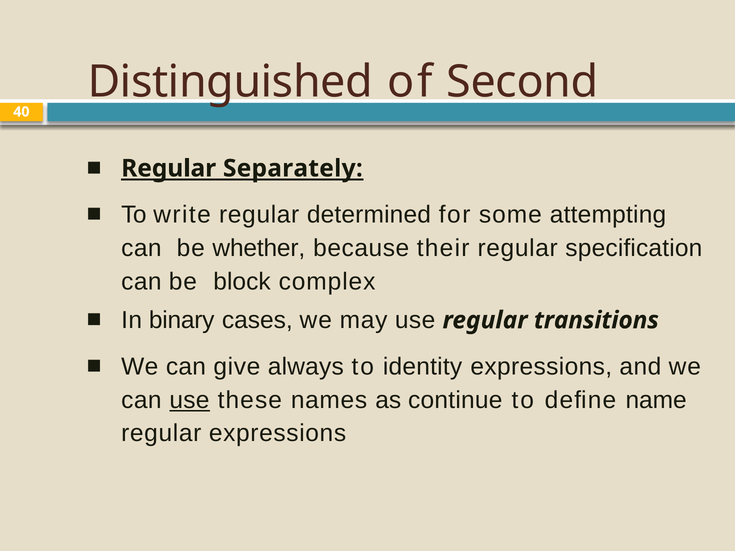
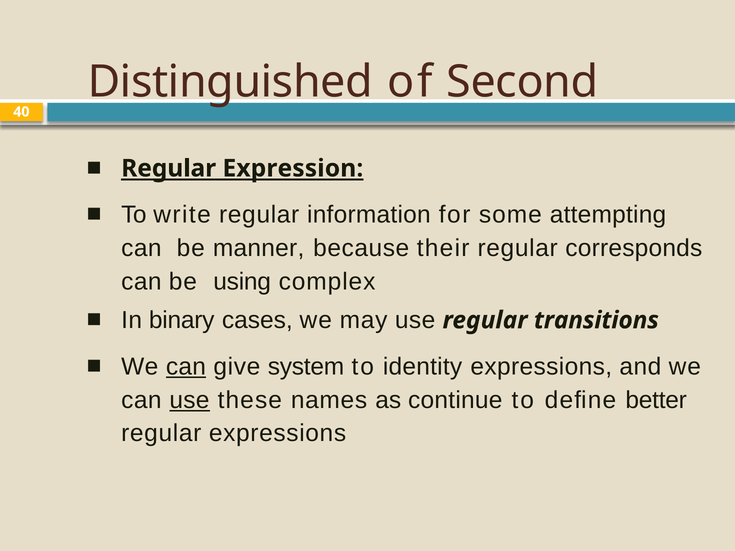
Separately: Separately -> Expression
determined: determined -> information
whether: whether -> manner
speciﬁcation: speciﬁcation -> corresponds
block: block -> using
can at (186, 367) underline: none -> present
always: always -> system
name: name -> better
